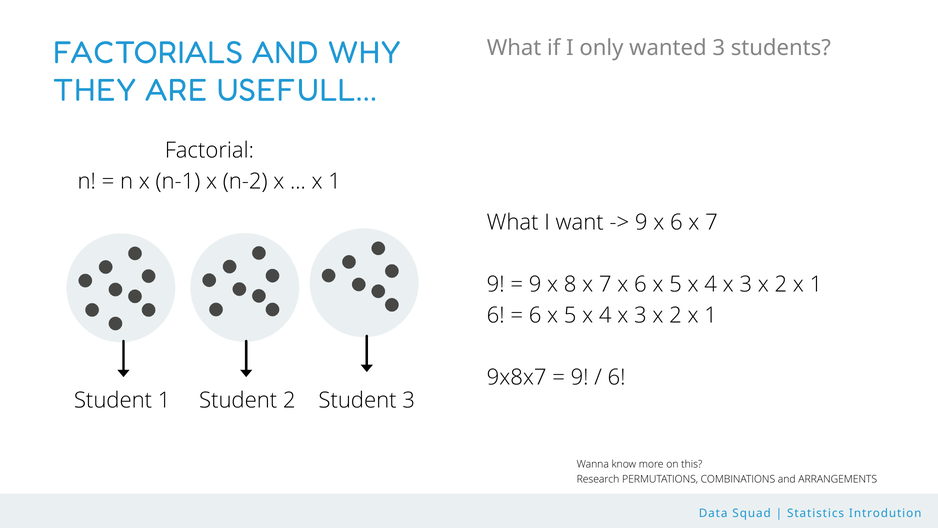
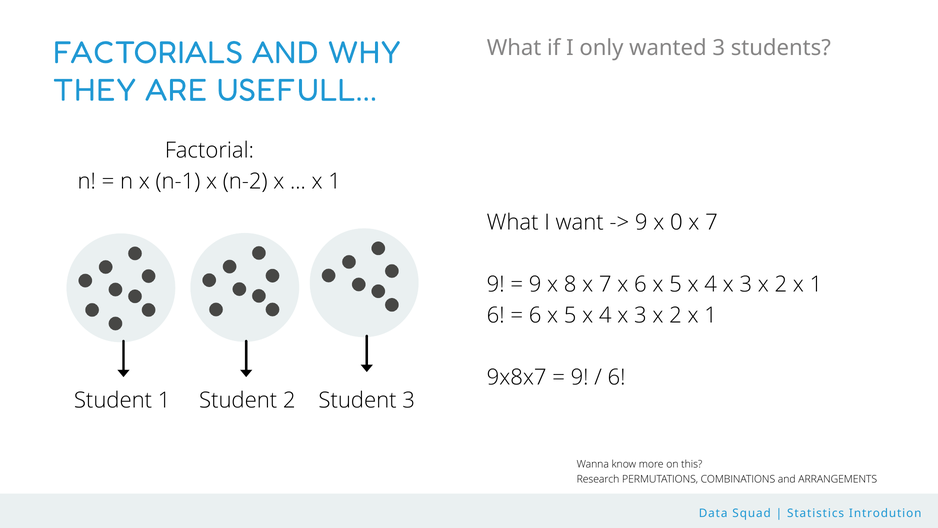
9 x 6: 6 -> 0
